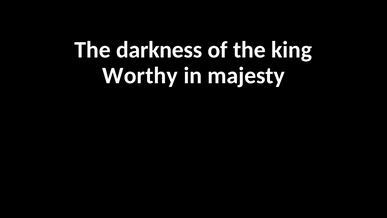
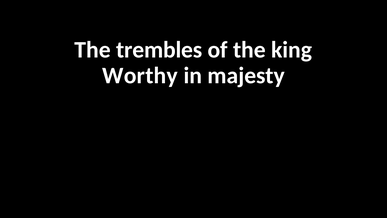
darkness: darkness -> trembles
